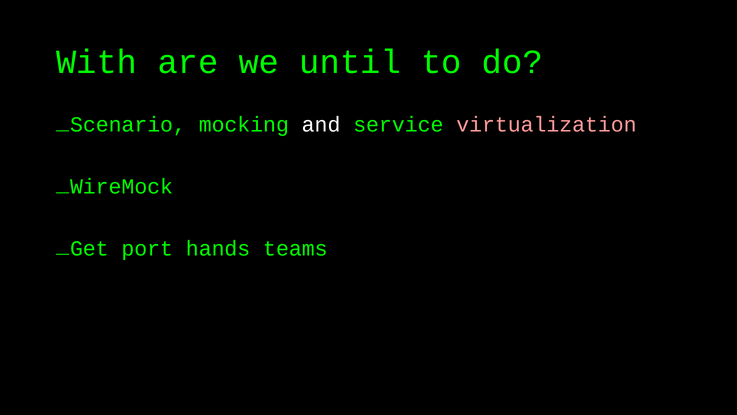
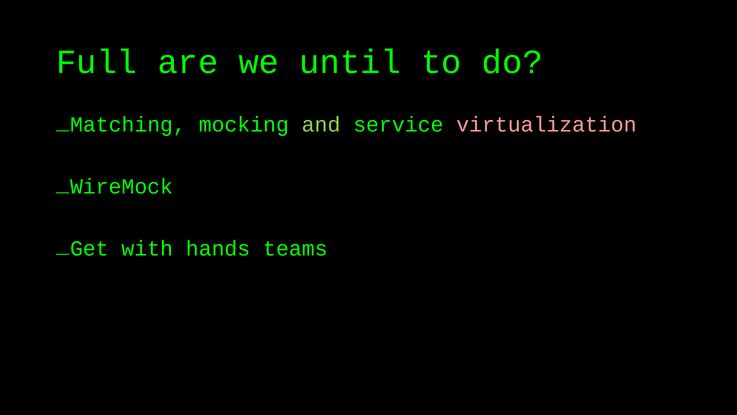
With: With -> Full
Scenario: Scenario -> Matching
and colour: white -> light green
port: port -> with
